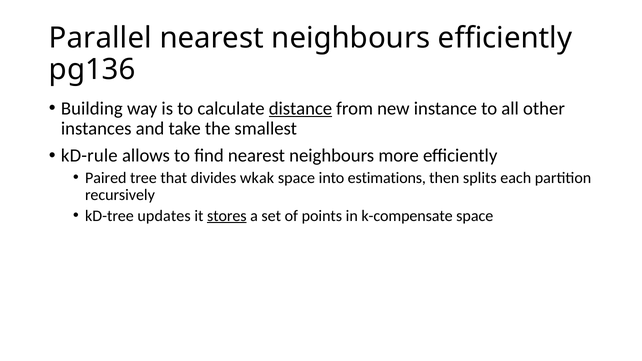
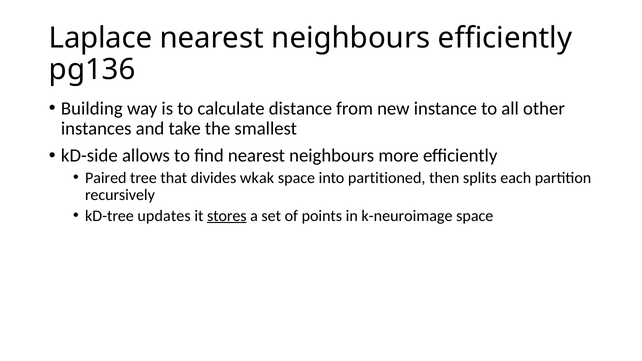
Parallel: Parallel -> Laplace
distance underline: present -> none
kD-rule: kD-rule -> kD-side
estimations: estimations -> partitioned
k-compensate: k-compensate -> k-neuroimage
